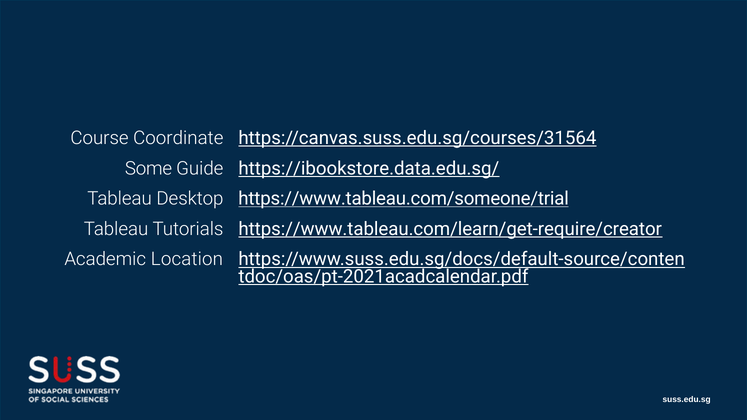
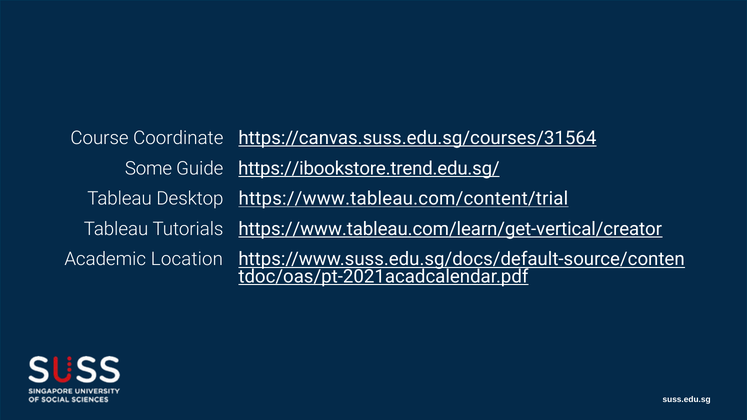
https://ibookstore.data.edu.sg/: https://ibookstore.data.edu.sg/ -> https://ibookstore.trend.edu.sg/
https://www.tableau.com/someone/trial: https://www.tableau.com/someone/trial -> https://www.tableau.com/content/trial
https://www.tableau.com/learn/get-require/creator: https://www.tableau.com/learn/get-require/creator -> https://www.tableau.com/learn/get-vertical/creator
